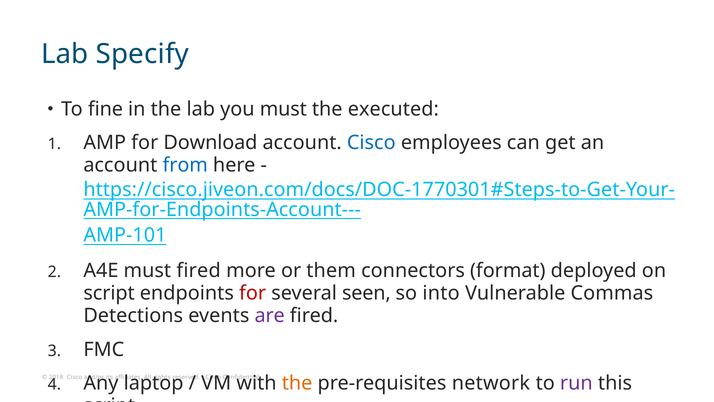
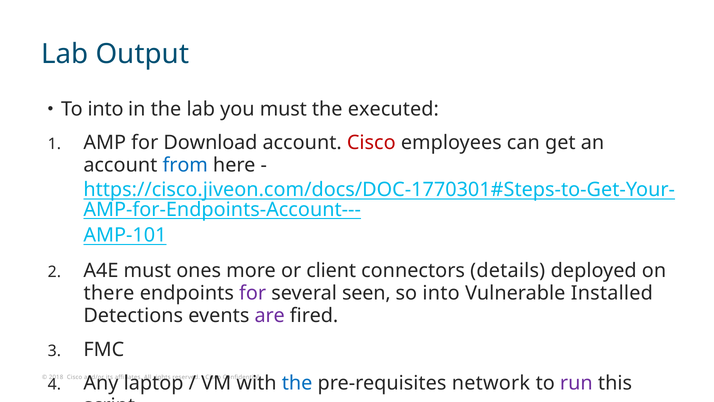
Specify: Specify -> Output
To fine: fine -> into
Cisco at (371, 143) colour: blue -> red
must fired: fired -> ones
them: them -> client
format: format -> details
script at (109, 293): script -> there
for at (253, 293) colour: red -> purple
Commas: Commas -> Installed
the at (297, 383) colour: orange -> blue
